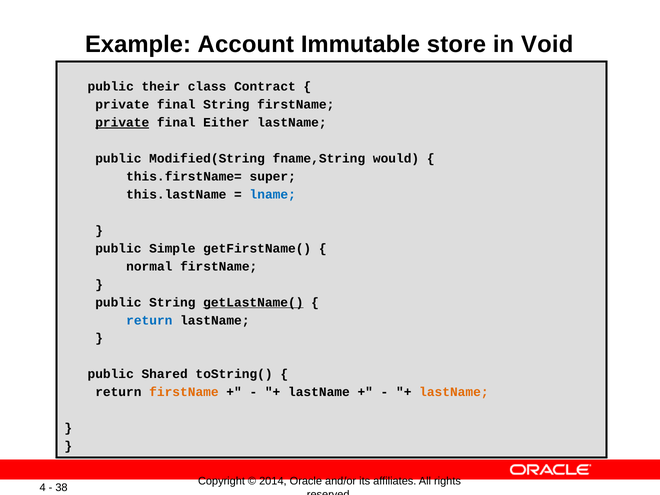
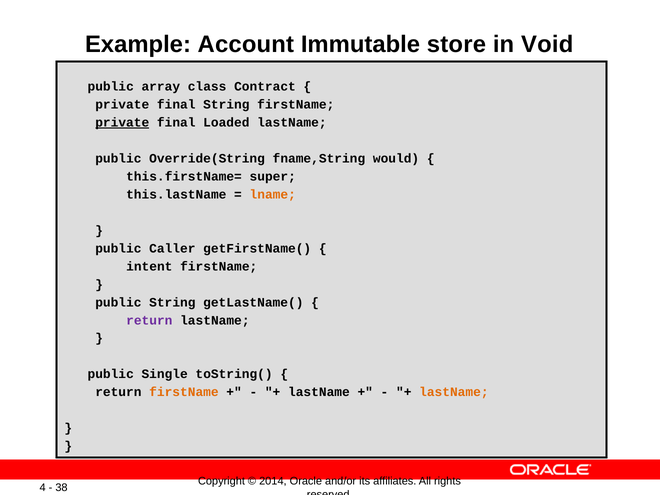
their: their -> array
Either: Either -> Loaded
Modified(String: Modified(String -> Override(String
lname colour: blue -> orange
Simple: Simple -> Caller
normal: normal -> intent
getLastName( underline: present -> none
return at (149, 320) colour: blue -> purple
Shared: Shared -> Single
